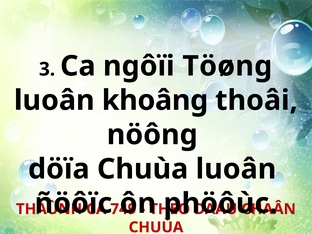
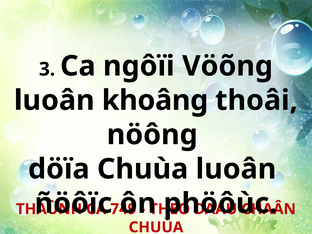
Töøng: Töøng -> Vöõng
